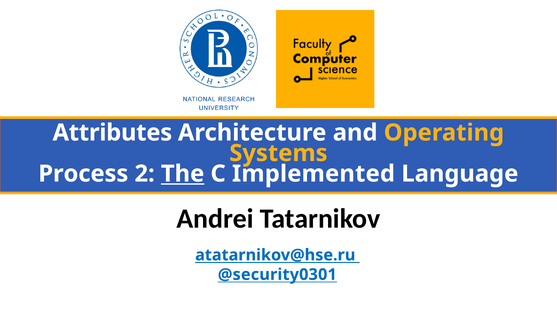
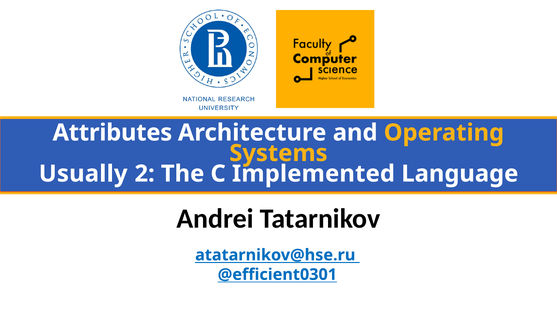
Process: Process -> Usually
The underline: present -> none
@security0301: @security0301 -> @efficient0301
